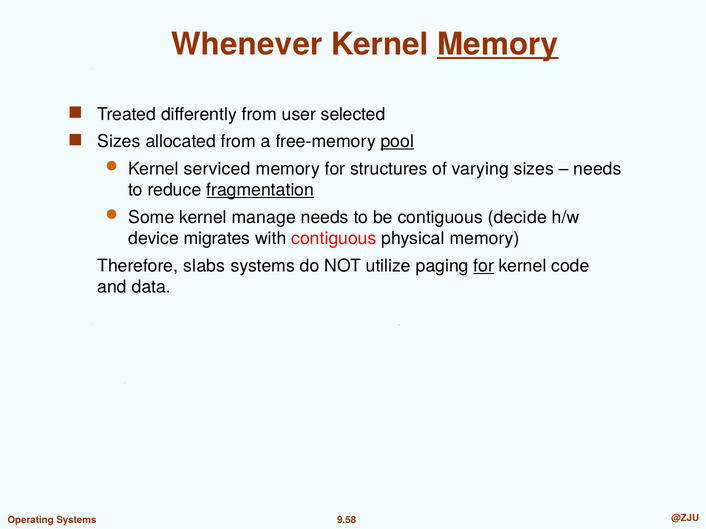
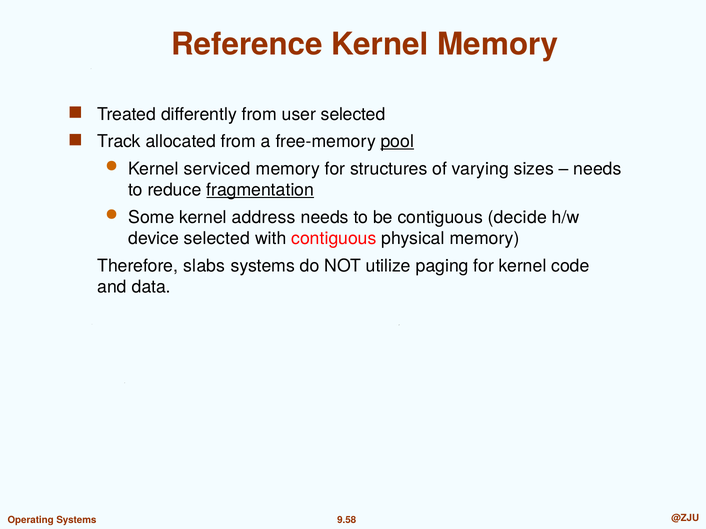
Whenever: Whenever -> Reference
Memory at (498, 45) underline: present -> none
Sizes at (119, 142): Sizes -> Track
manage: manage -> address
device migrates: migrates -> selected
for at (484, 266) underline: present -> none
